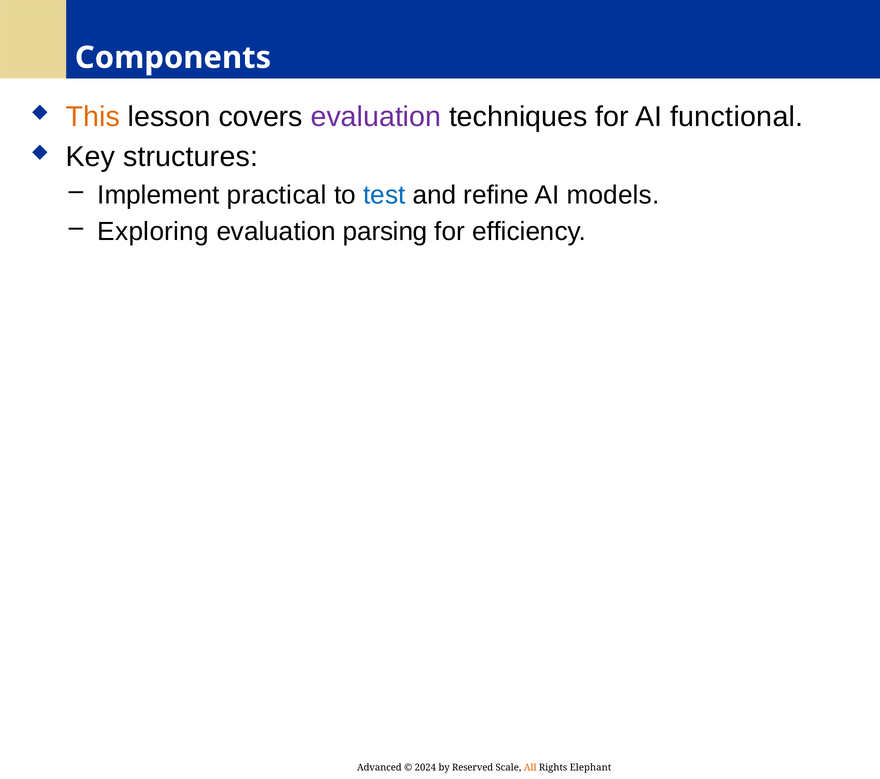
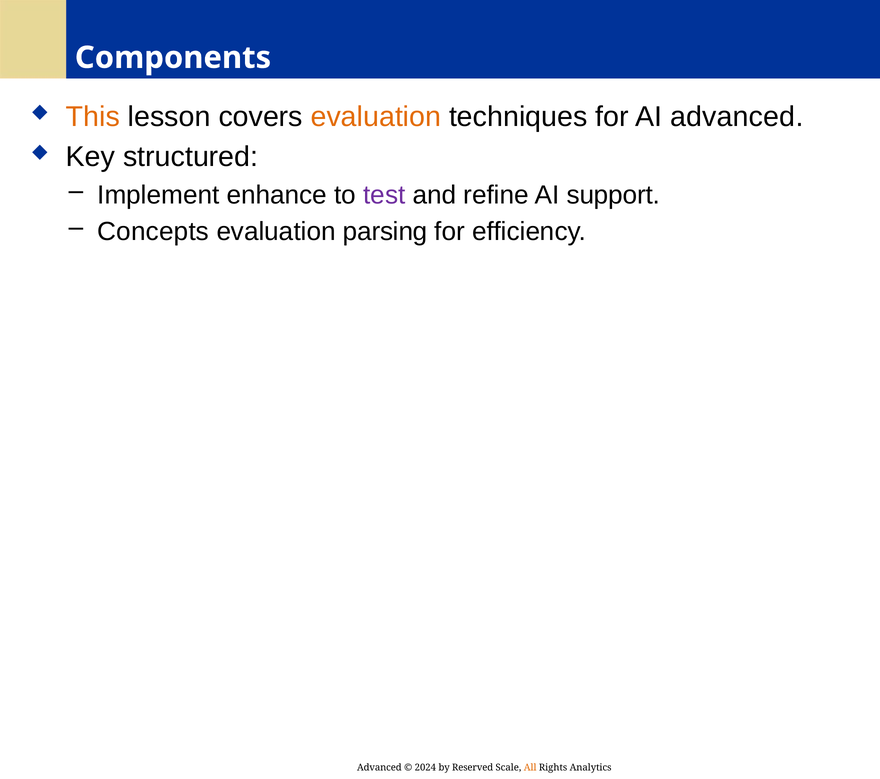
evaluation at (376, 117) colour: purple -> orange
AI functional: functional -> advanced
structures: structures -> structured
practical: practical -> enhance
test colour: blue -> purple
models: models -> support
Exploring: Exploring -> Concepts
Elephant: Elephant -> Analytics
